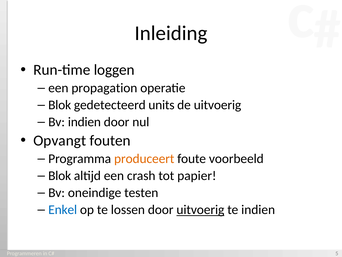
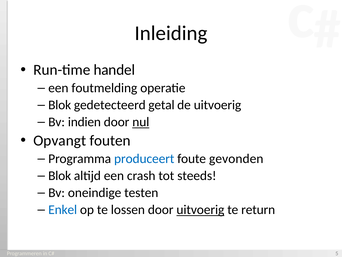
loggen: loggen -> handel
propagation: propagation -> foutmelding
units: units -> getal
nul underline: none -> present
produceert colour: orange -> blue
voorbeeld: voorbeeld -> gevonden
papier: papier -> steeds
te indien: indien -> return
